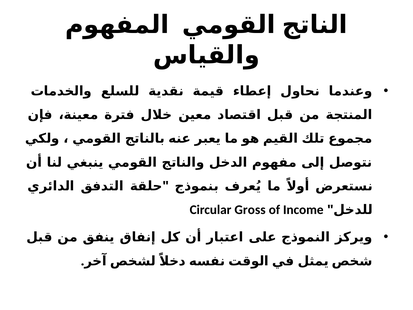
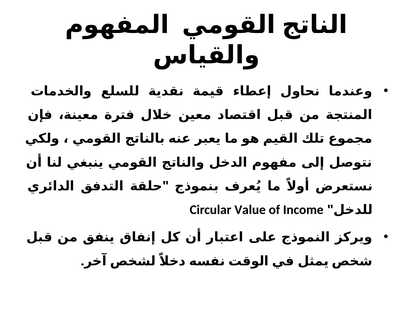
Gross: Gross -> Value
